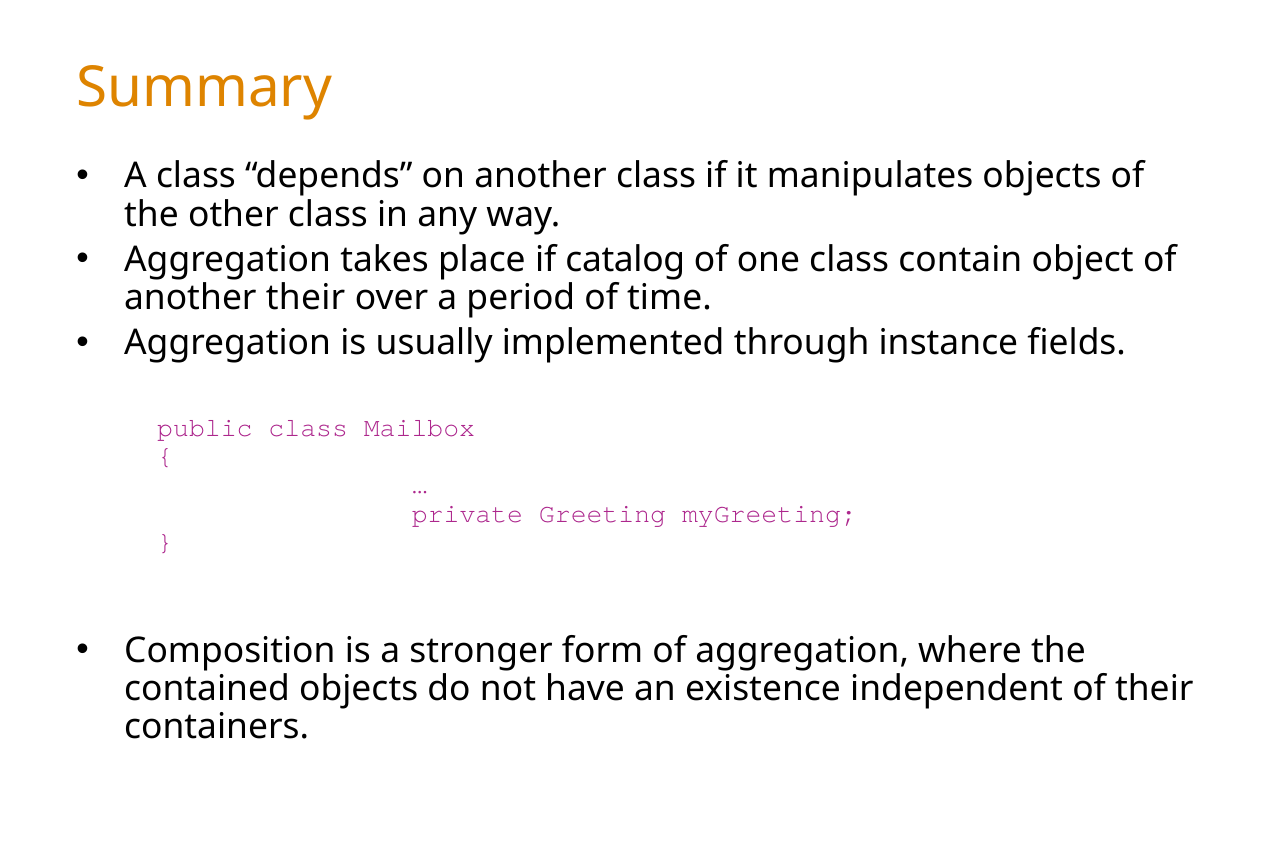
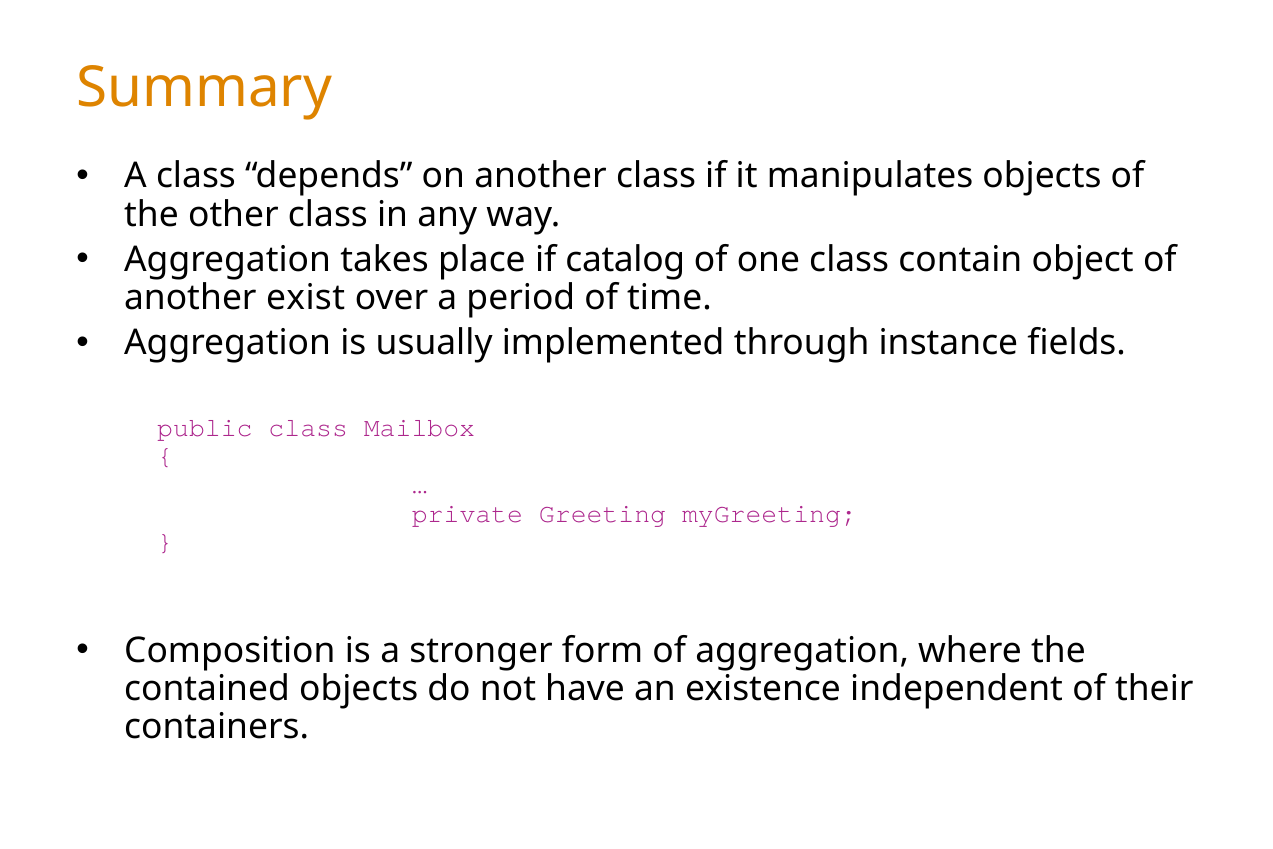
another their: their -> exist
